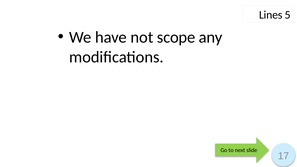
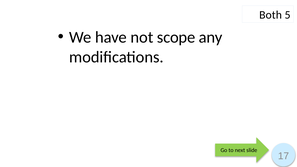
Lines: Lines -> Both
